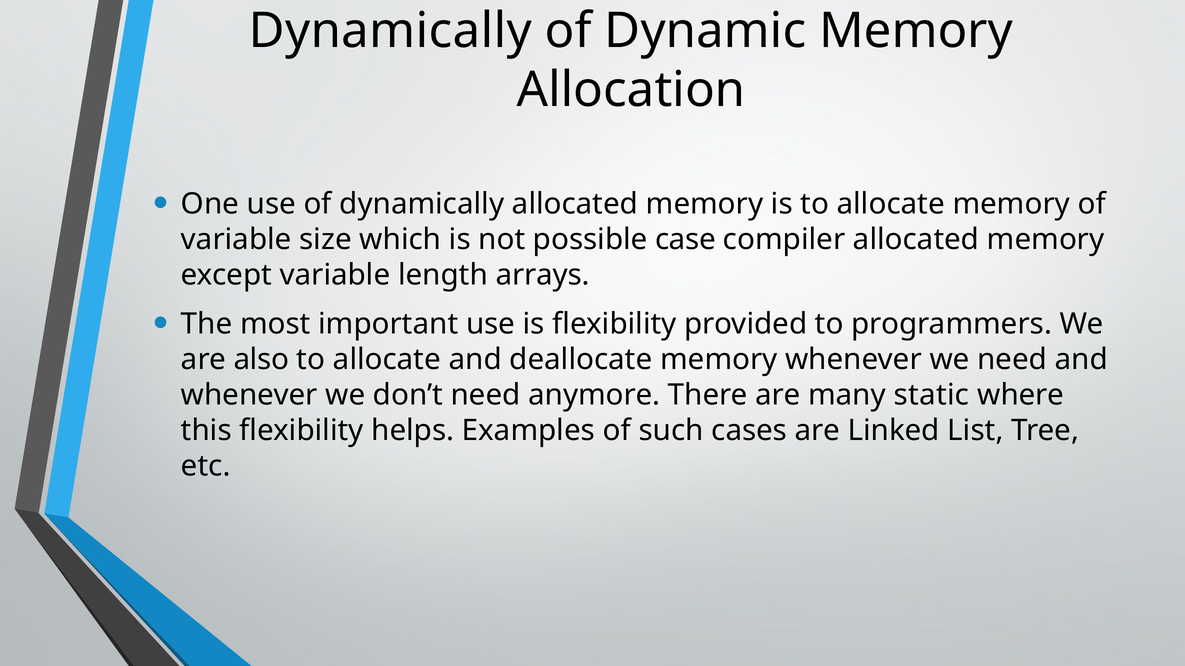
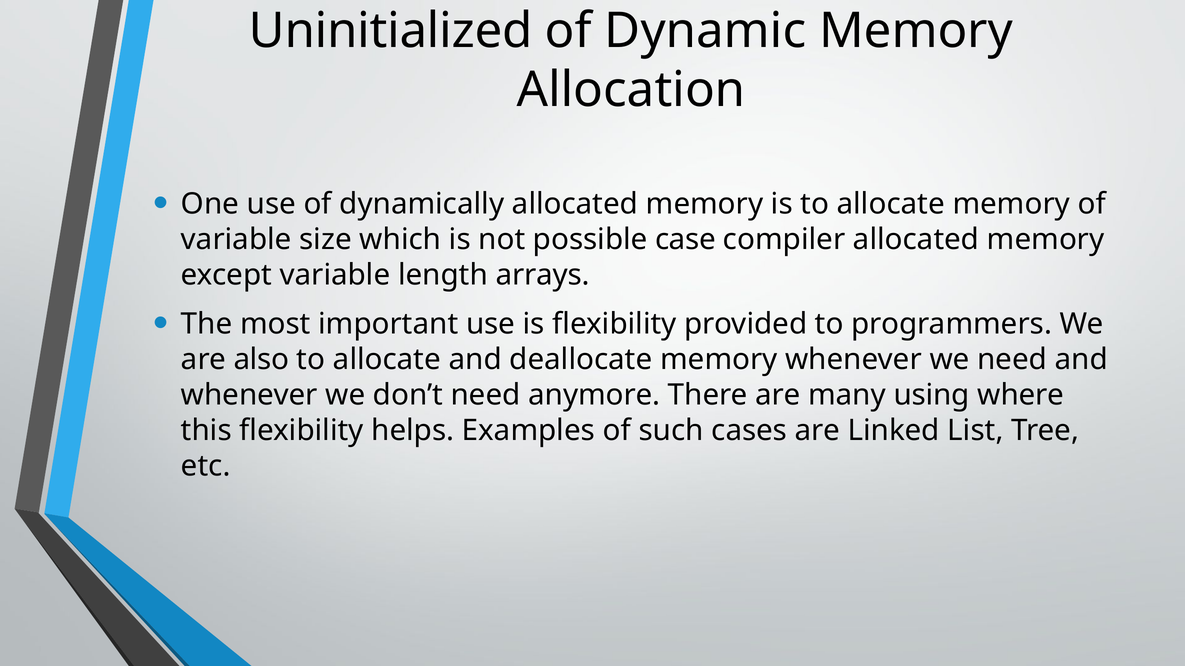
Dynamically at (390, 31): Dynamically -> Uninitialized
static: static -> using
